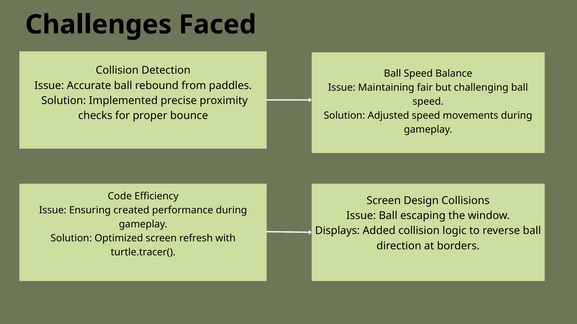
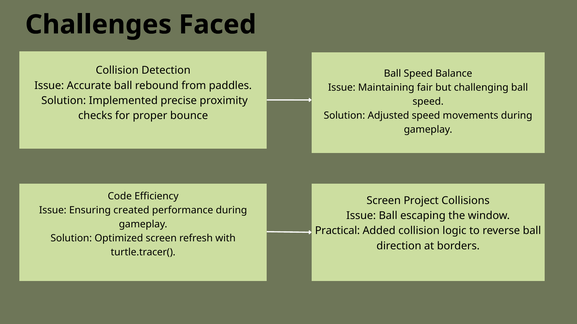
Design: Design -> Project
Displays: Displays -> Practical
